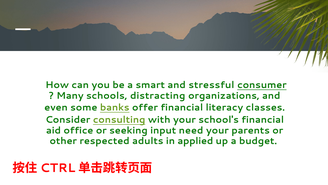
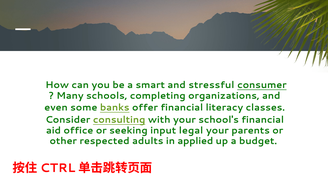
distracting: distracting -> completing
need: need -> legal
